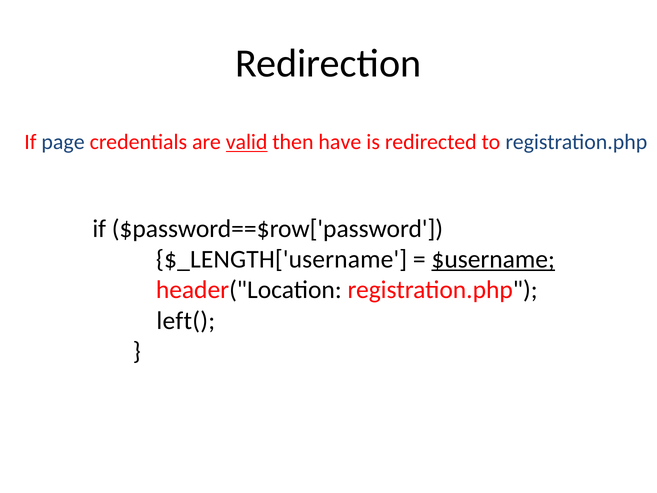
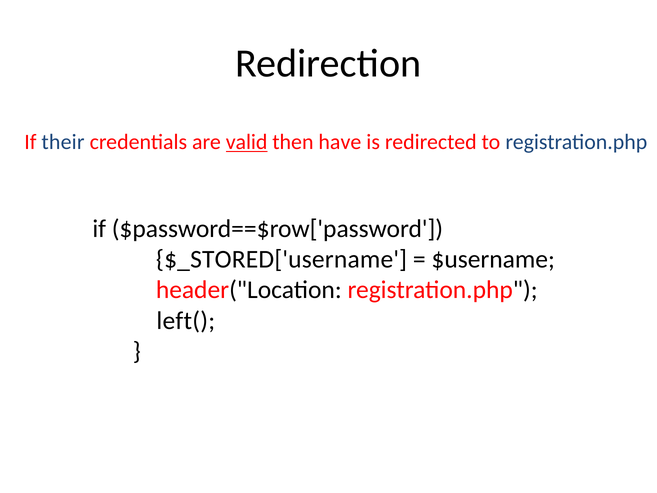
page: page -> their
$_LENGTH['username: $_LENGTH['username -> $_STORED['username
$username underline: present -> none
